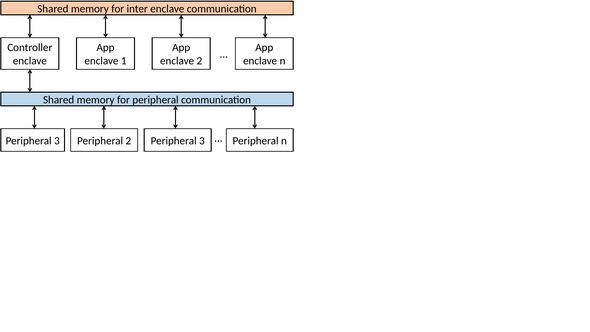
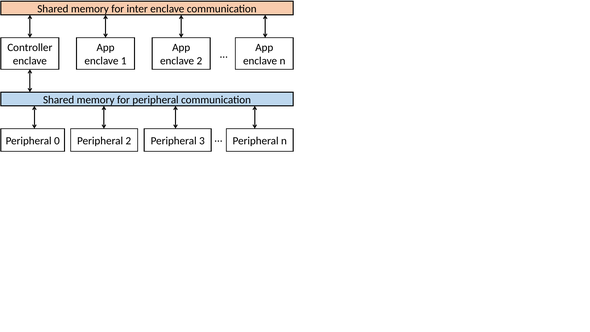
3 at (57, 141): 3 -> 0
